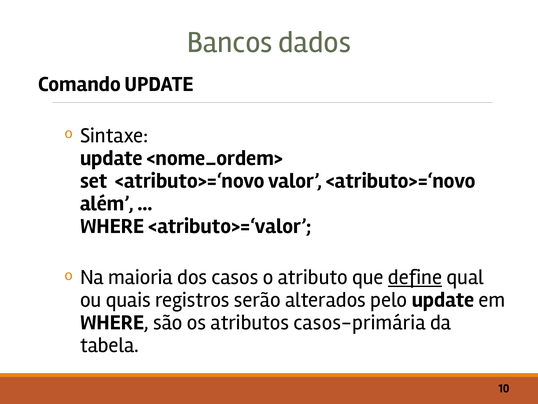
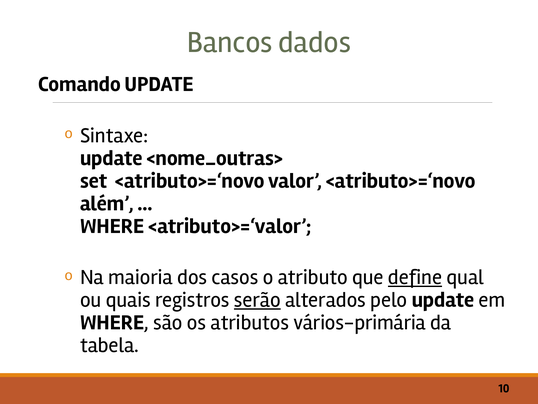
<nome_ordem>: <nome_ordem> -> <nome_outras>
serão underline: none -> present
casos-primária: casos-primária -> vários-primária
